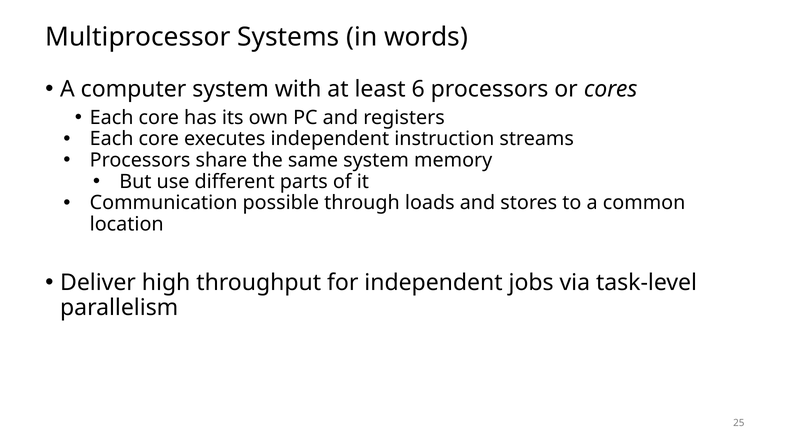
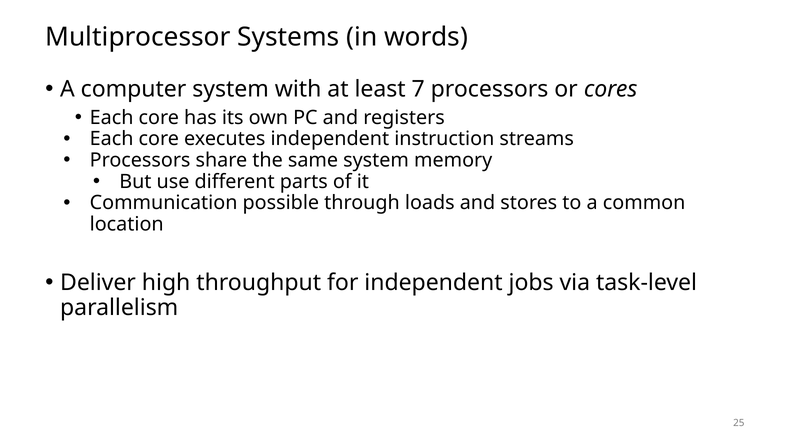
6: 6 -> 7
